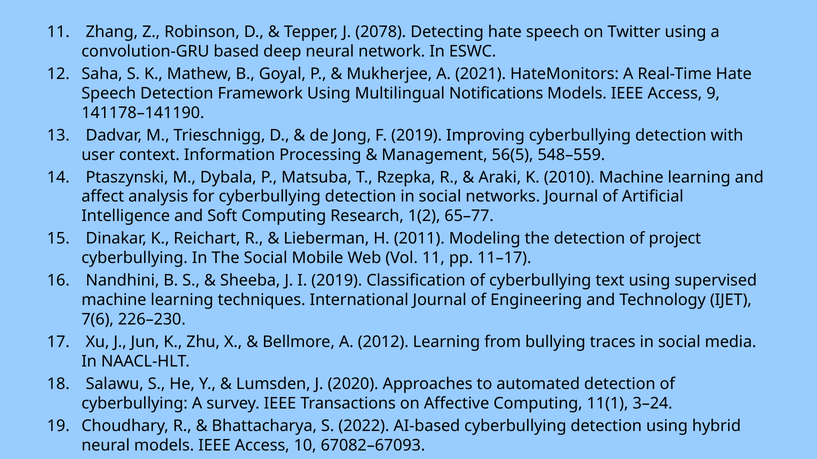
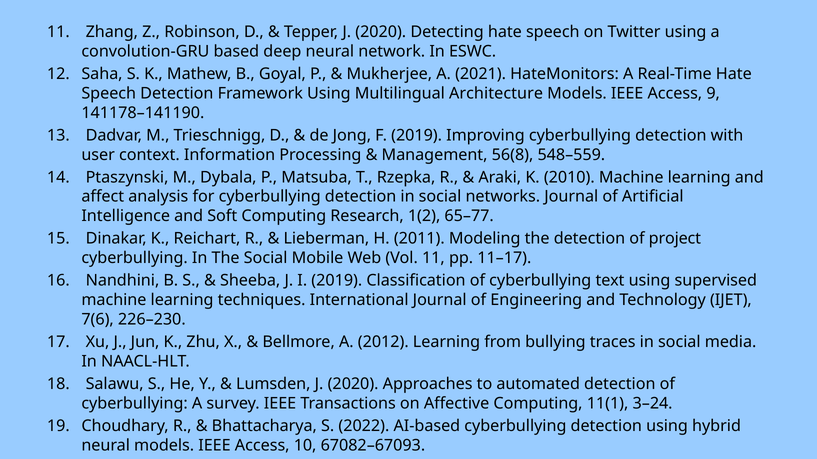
Tepper J 2078: 2078 -> 2020
Notifications: Notifications -> Architecture
56(5: 56(5 -> 56(8
